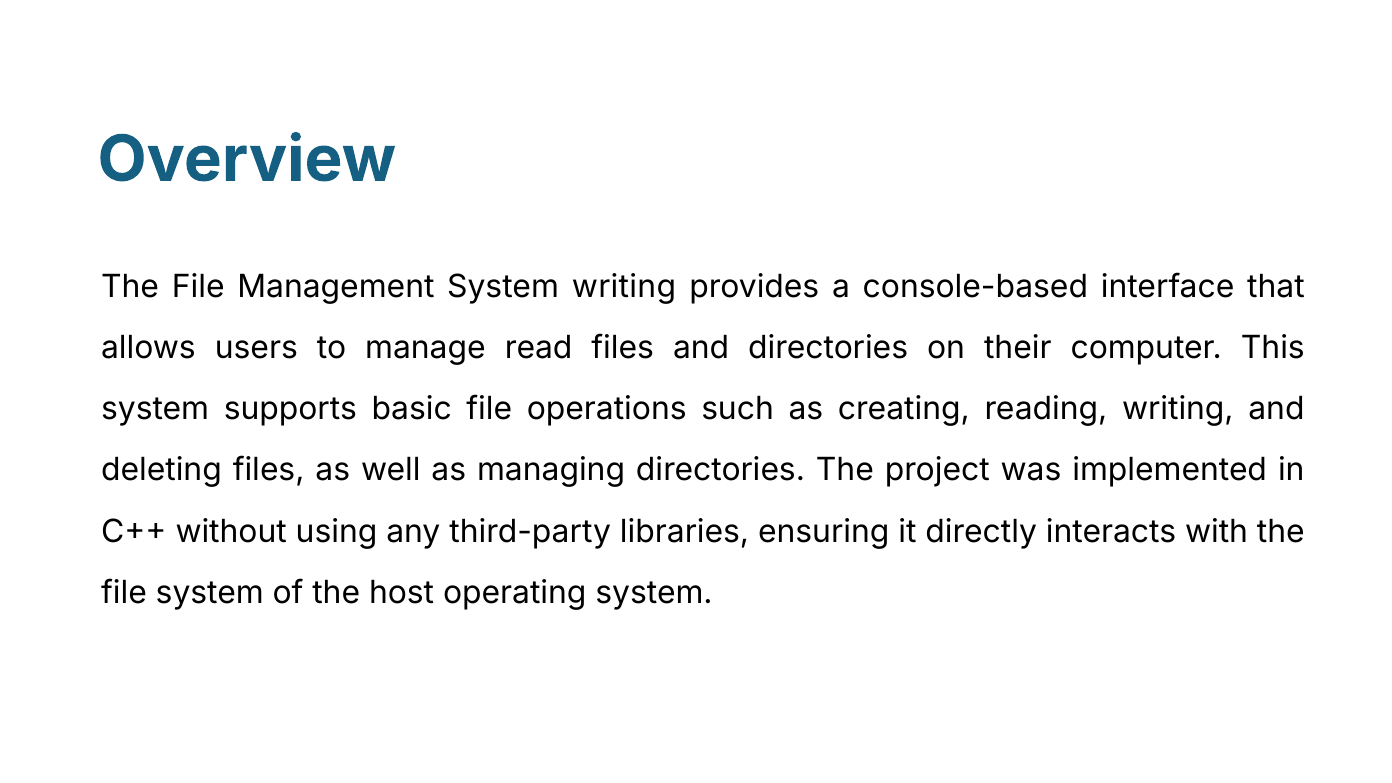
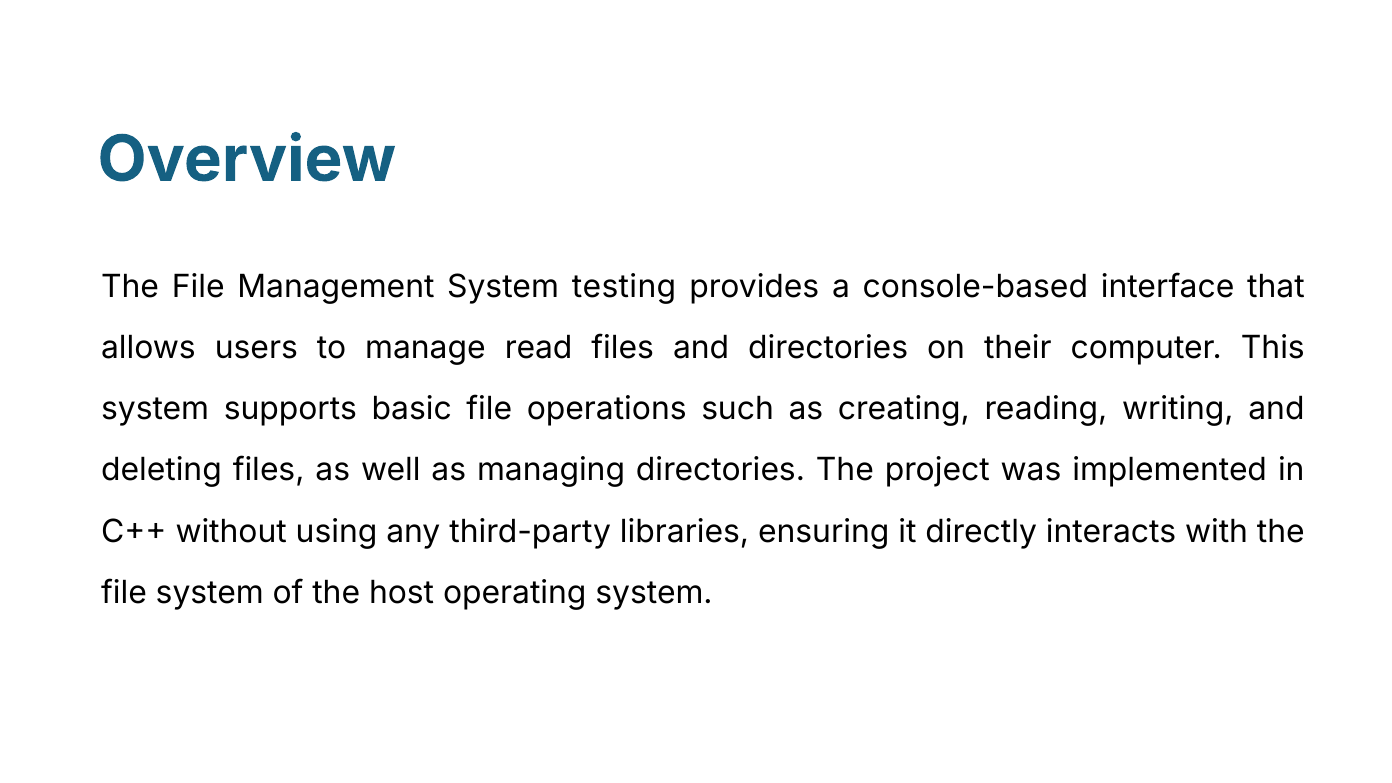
System writing: writing -> testing
